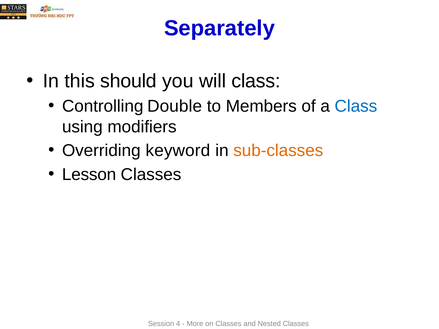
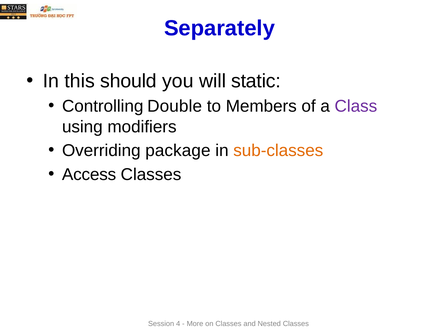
will class: class -> static
Class at (356, 106) colour: blue -> purple
keyword: keyword -> package
Lesson: Lesson -> Access
